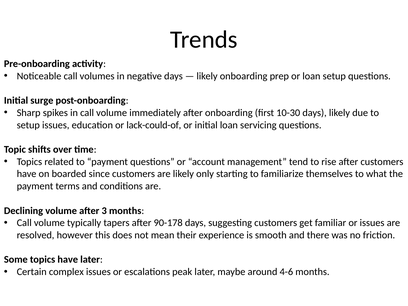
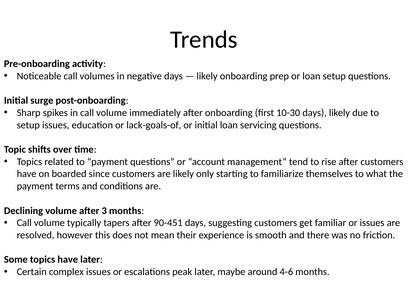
lack-could-of: lack-could-of -> lack-goals-of
90-178: 90-178 -> 90-451
